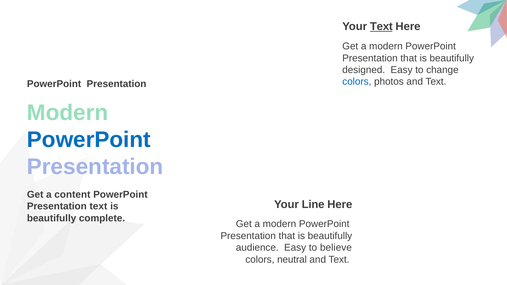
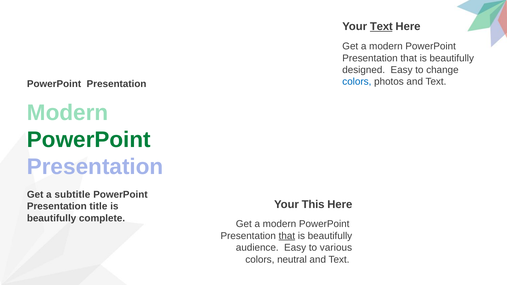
PowerPoint at (89, 140) colour: blue -> green
content: content -> subtitle
Line: Line -> This
Presentation text: text -> title
that at (287, 236) underline: none -> present
believe: believe -> various
